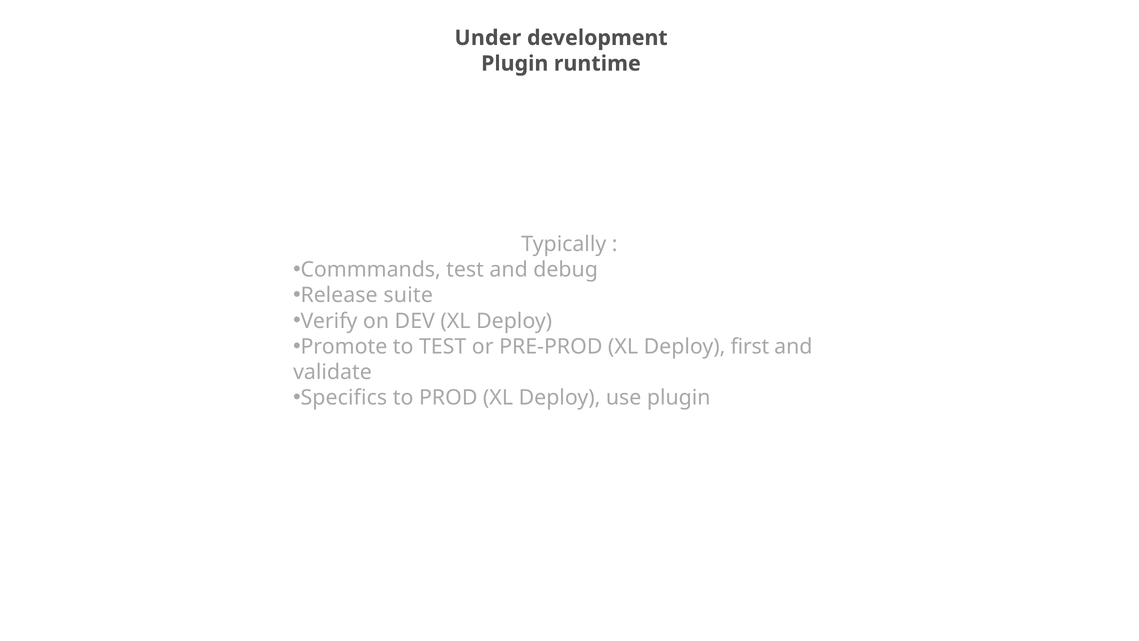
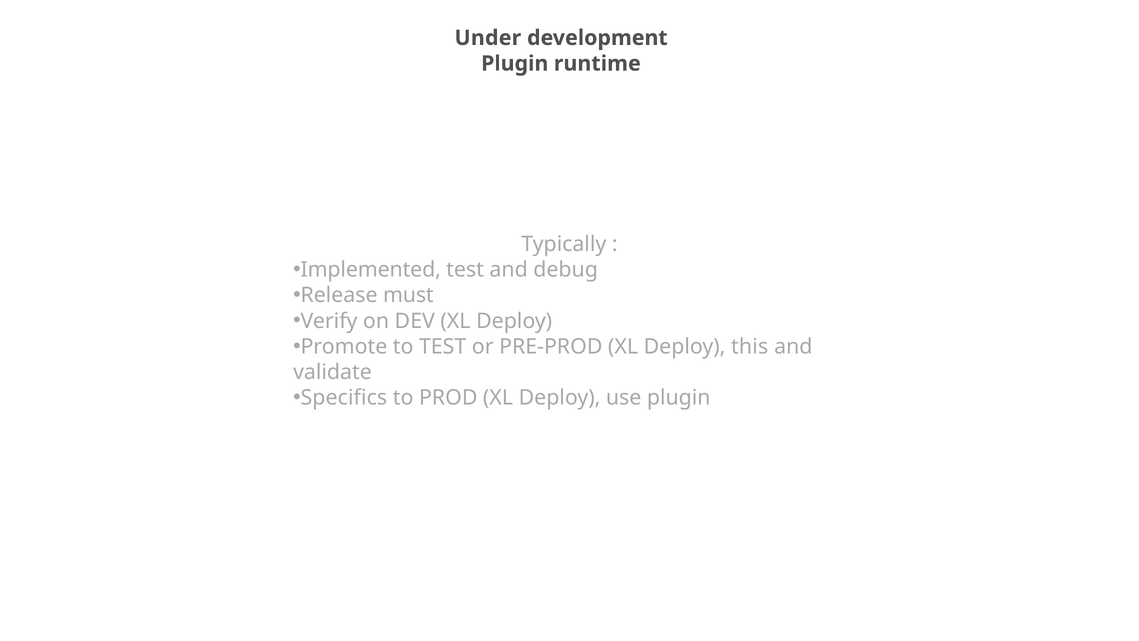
Commmands: Commmands -> Implemented
suite: suite -> must
first: first -> this
